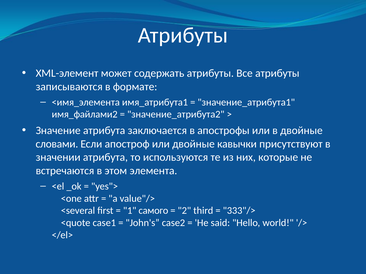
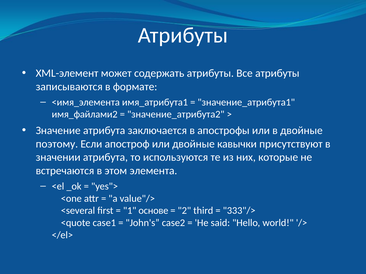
словами: словами -> поэтому
самого: самого -> основе
